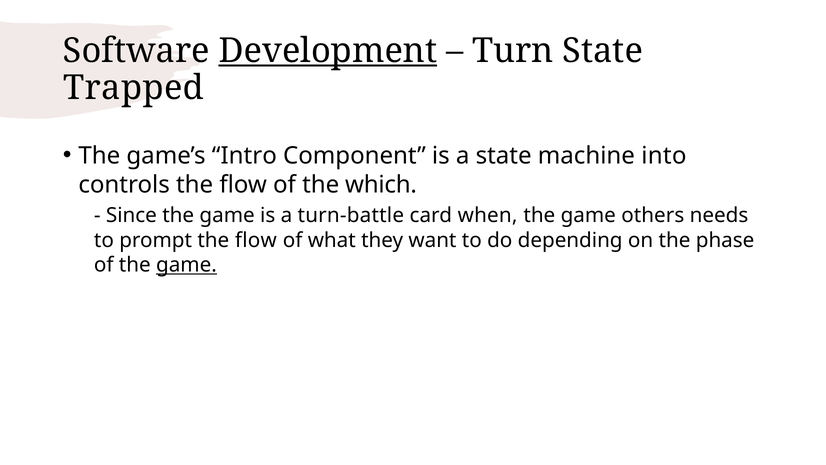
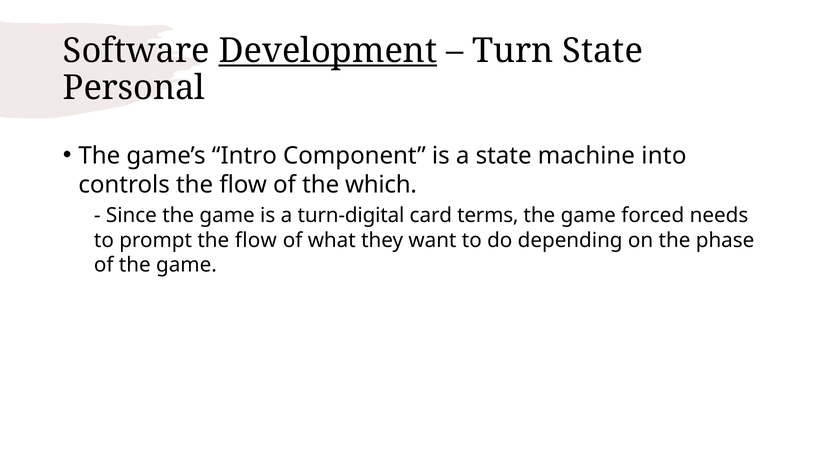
Trapped: Trapped -> Personal
turn-battle: turn-battle -> turn-digital
when: when -> terms
others: others -> forced
game at (186, 265) underline: present -> none
